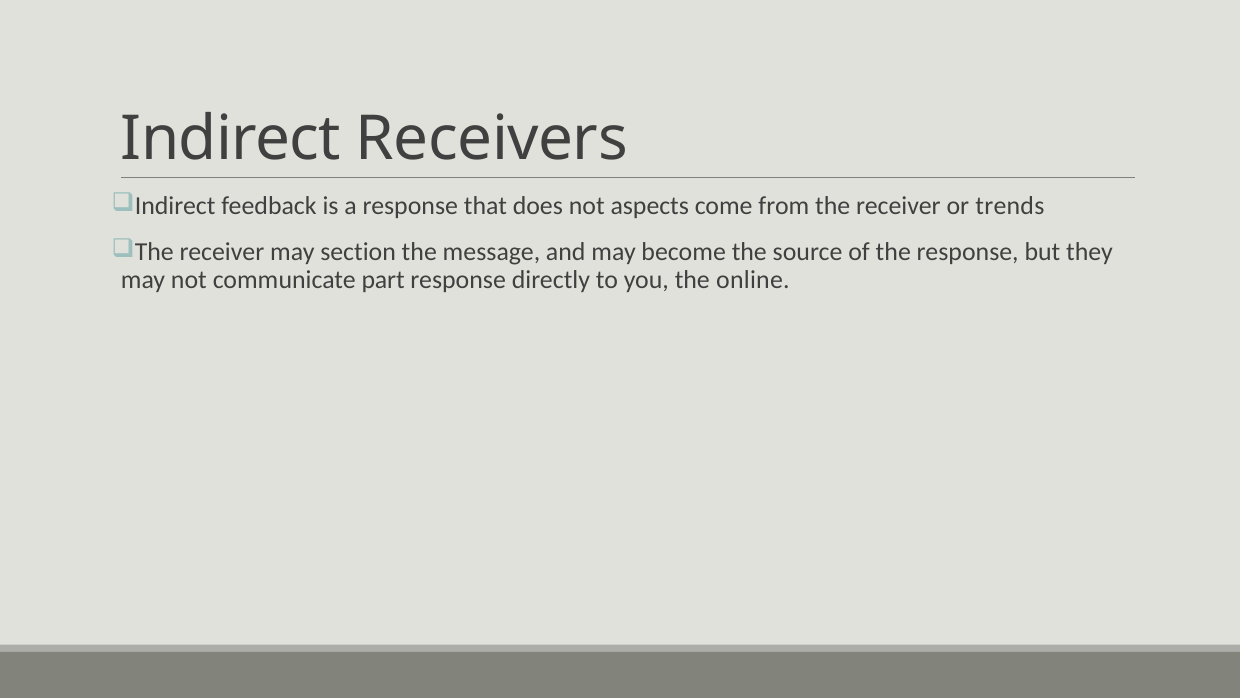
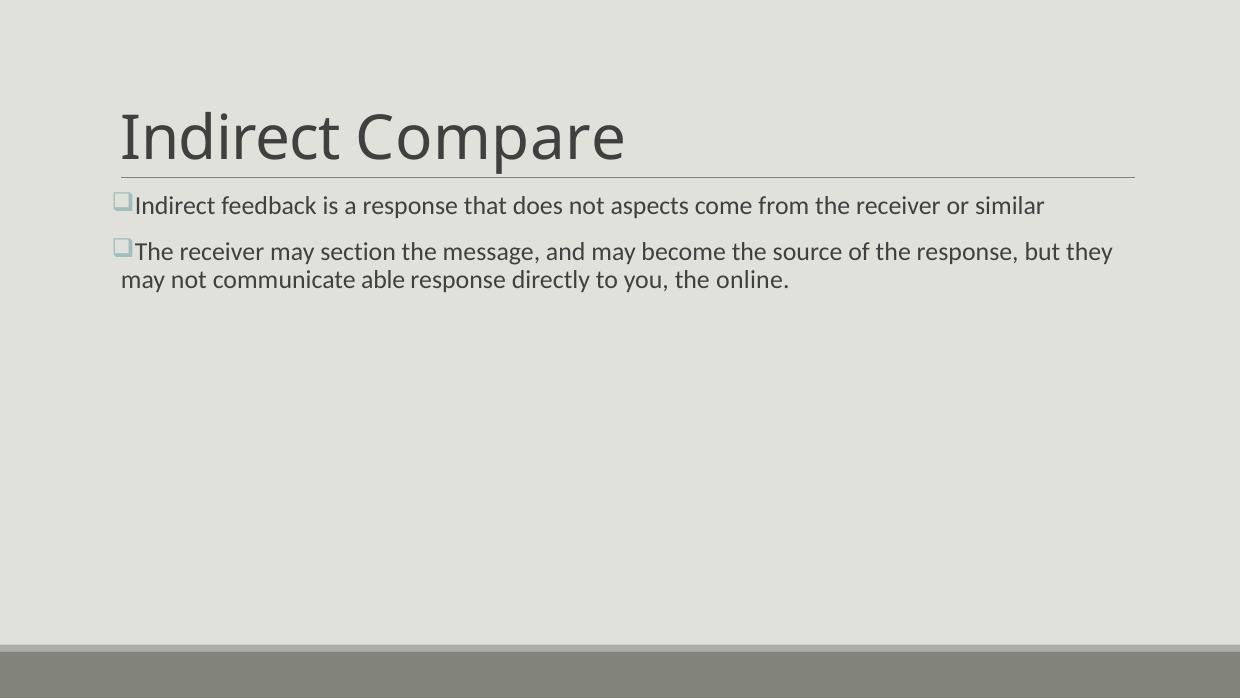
Receivers: Receivers -> Compare
trends: trends -> similar
part: part -> able
